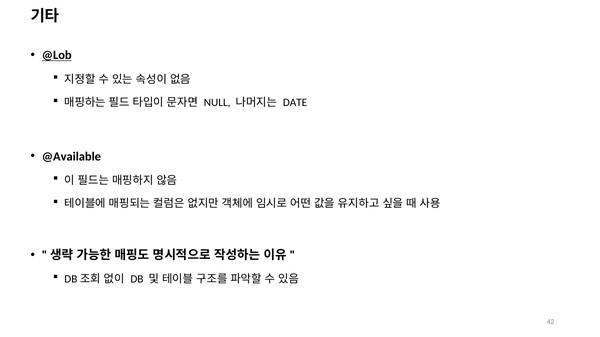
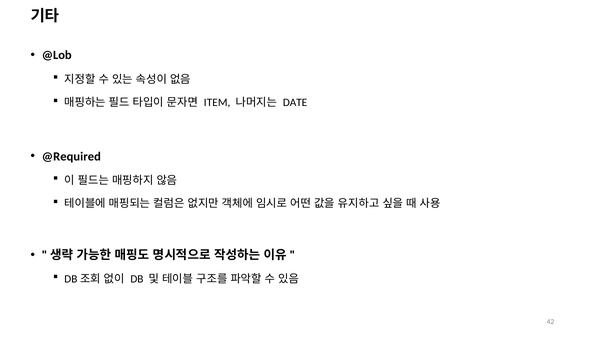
@Lob underline: present -> none
NULL: NULL -> ITEM
@Available: @Available -> @Required
